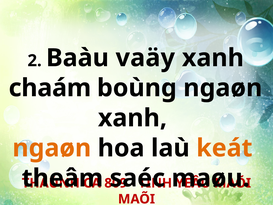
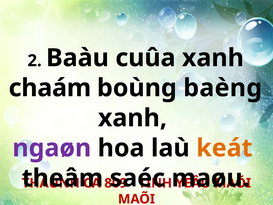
vaäy: vaäy -> cuûa
boùng ngaøn: ngaøn -> baèng
ngaøn at (52, 148) colour: orange -> purple
